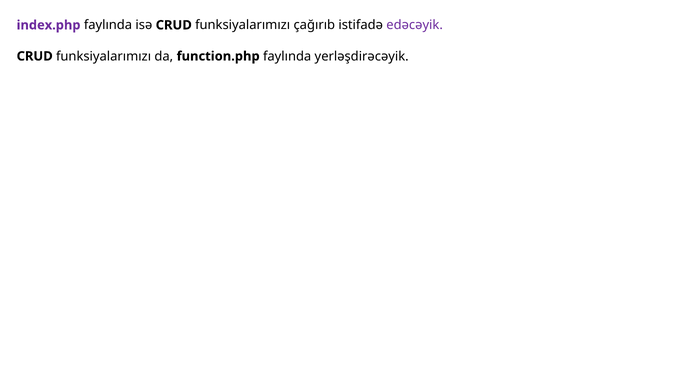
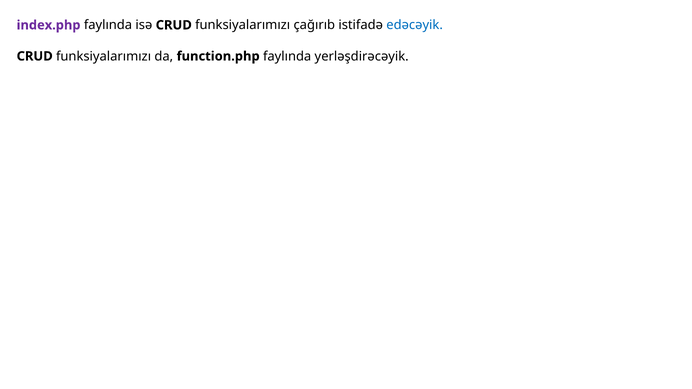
edəcəyik colour: purple -> blue
